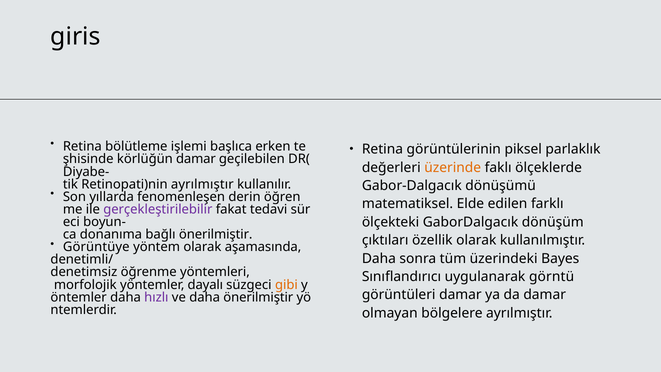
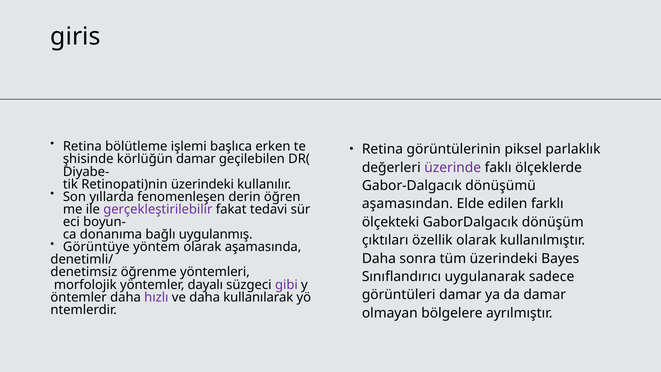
üzerinde colour: orange -> purple
Retinopati)nin ayrılmıştır: ayrılmıştır -> üzerindeki
matematiksel: matematiksel -> aşamasından
bağlı önerilmiştir: önerilmiştir -> uygulanmış
görntü: görntü -> sadece
gibi colour: orange -> purple
daha önerilmiştir: önerilmiştir -> kullanılarak
